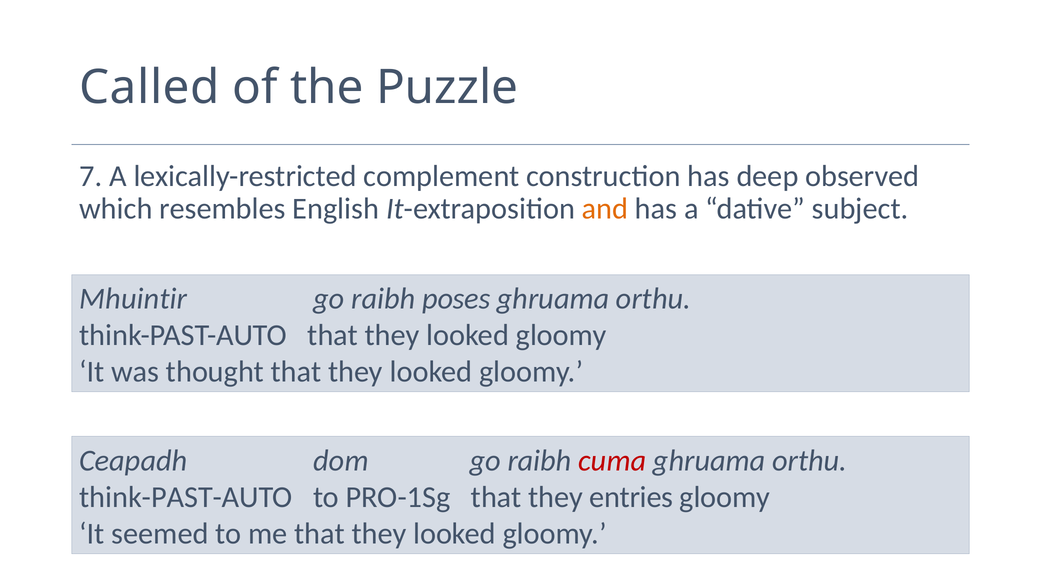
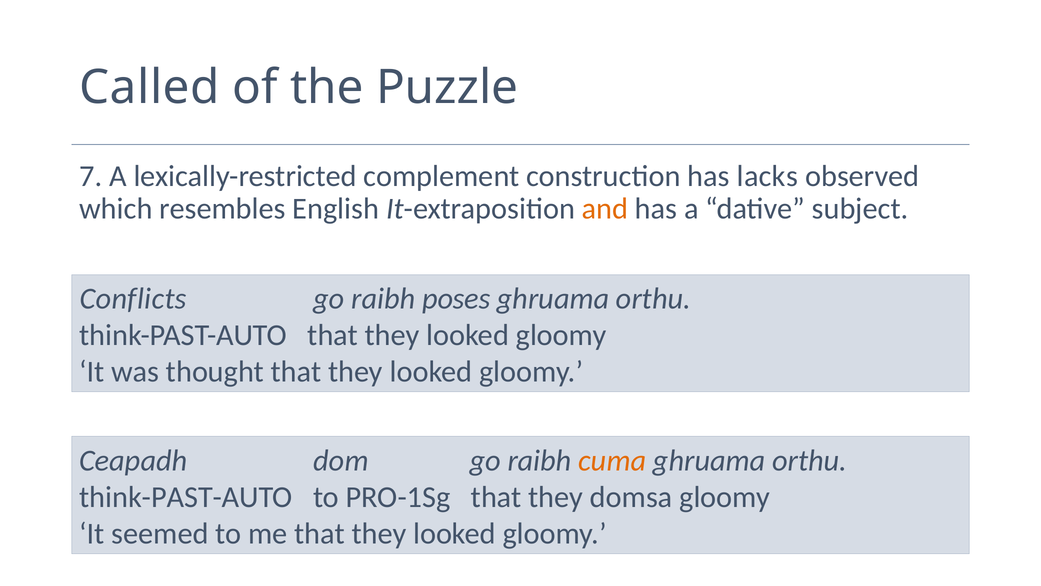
deep: deep -> lacks
Mhuintir: Mhuintir -> Conflicts
cuma colour: red -> orange
entries: entries -> domsa
